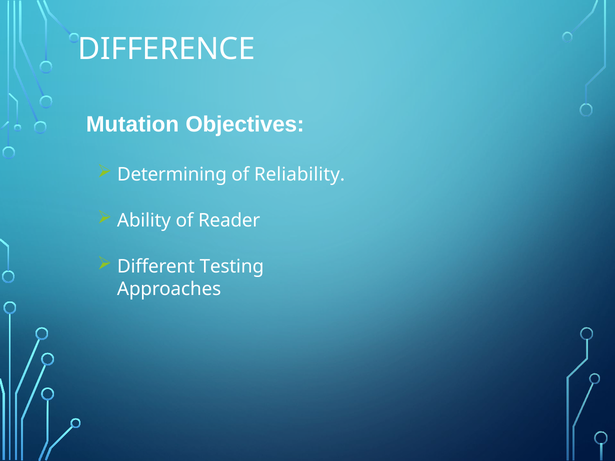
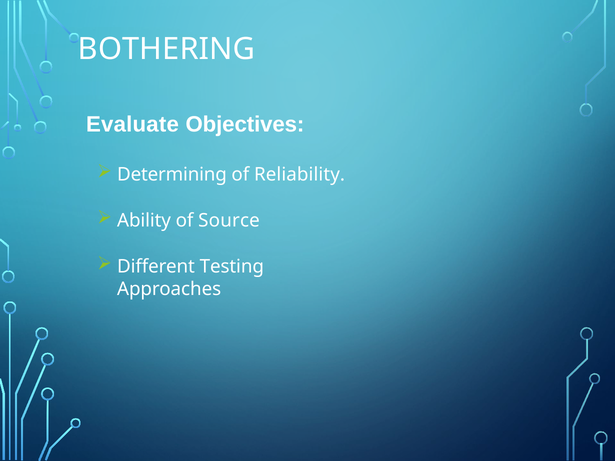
DIFFERENCE: DIFFERENCE -> BOTHERING
Mutation: Mutation -> Evaluate
Reader: Reader -> Source
